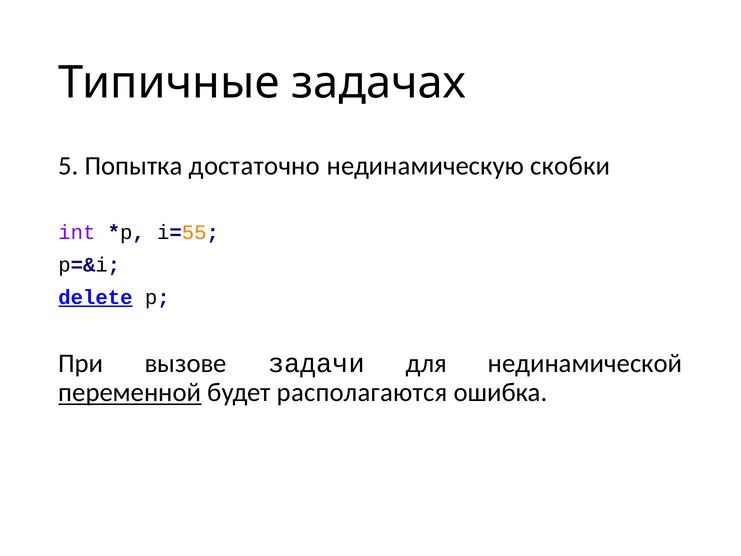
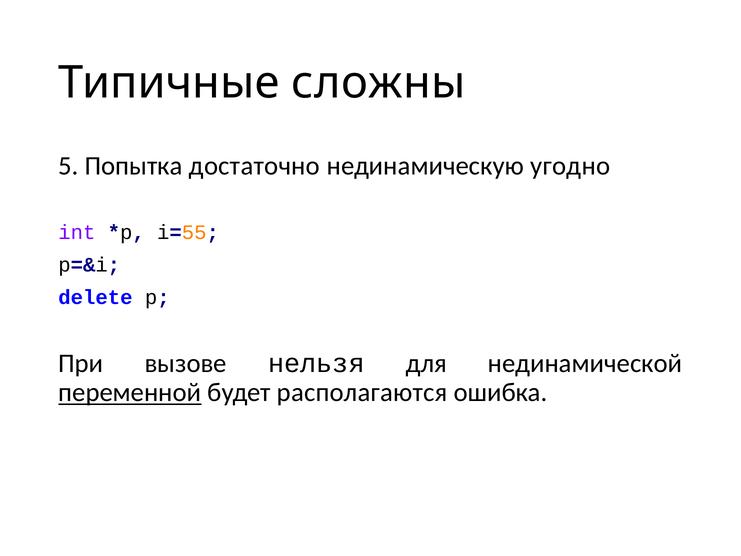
задачах: задачах -> сложны
скобки: скобки -> угодно
delete underline: present -> none
задачи: задачи -> нельзя
